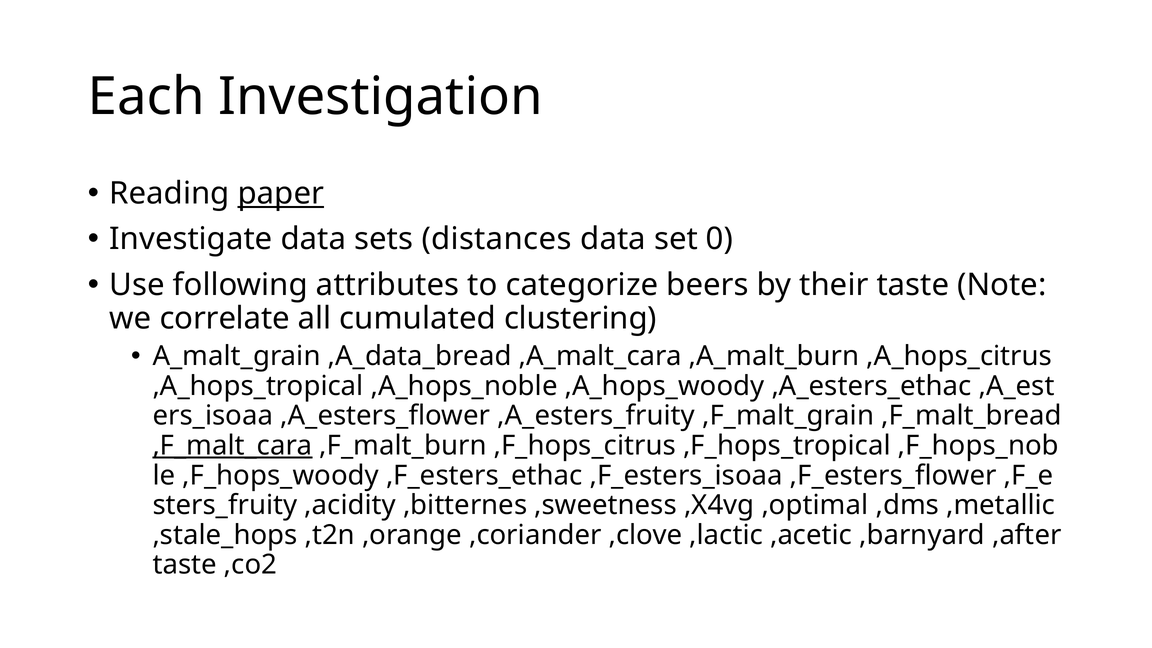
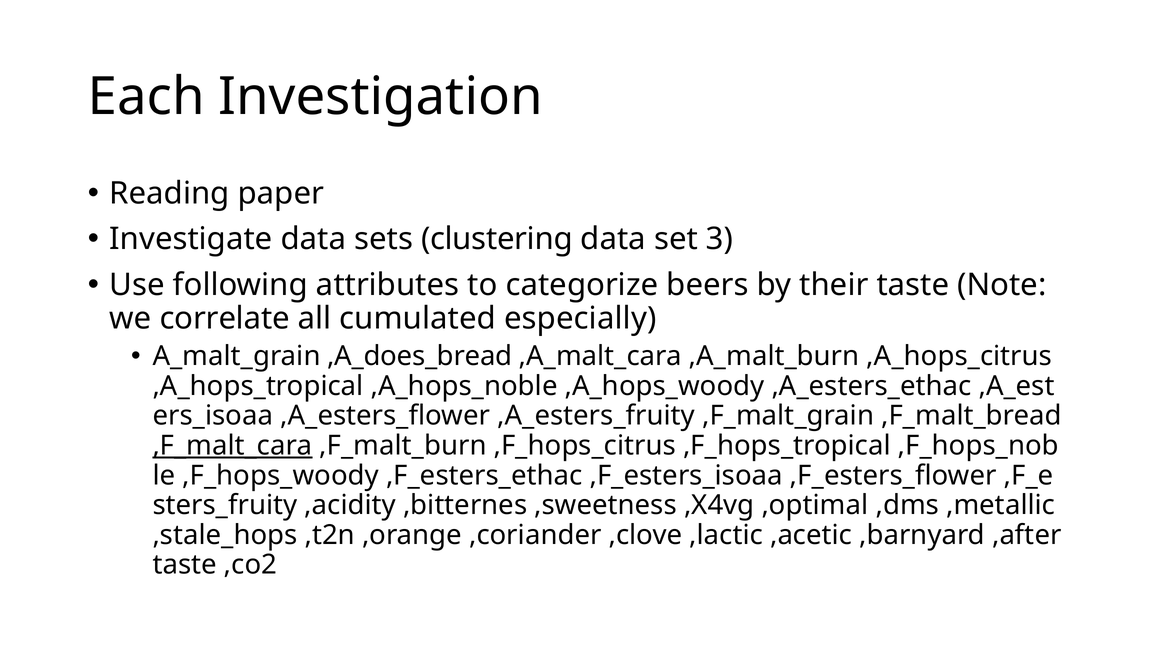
paper underline: present -> none
distances: distances -> clustering
0: 0 -> 3
clustering: clustering -> especially
,A_data_bread: ,A_data_bread -> ,A_does_bread
